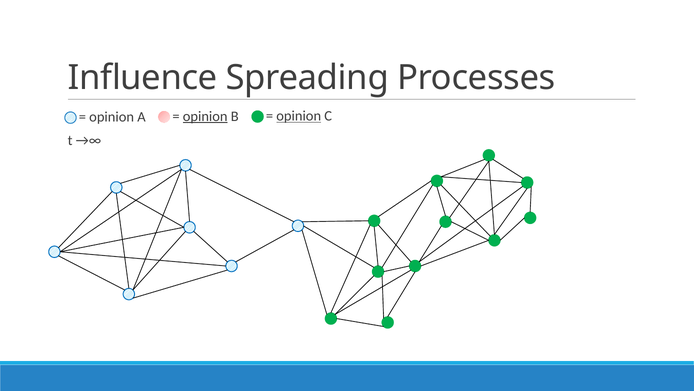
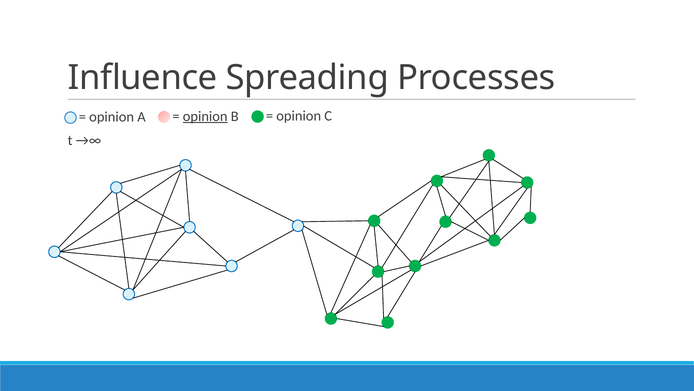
opinion at (299, 116) underline: present -> none
